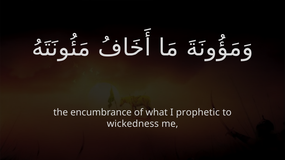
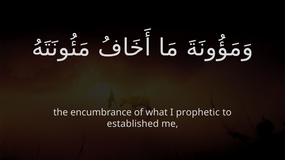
wickedness: wickedness -> established
